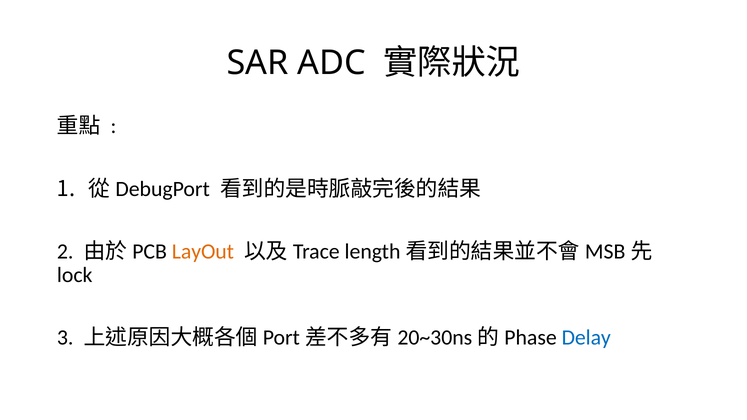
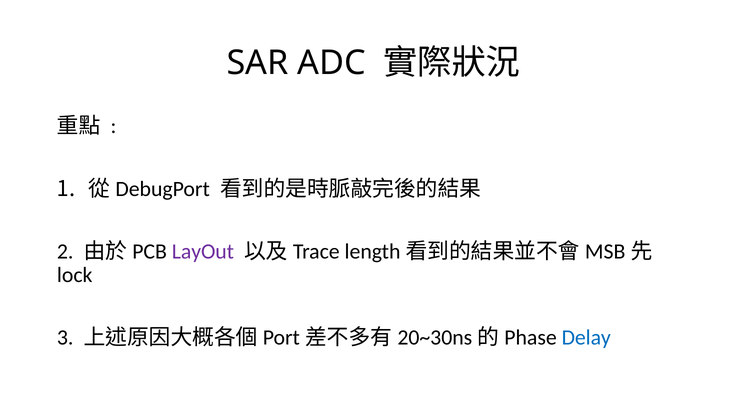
LayOut colour: orange -> purple
